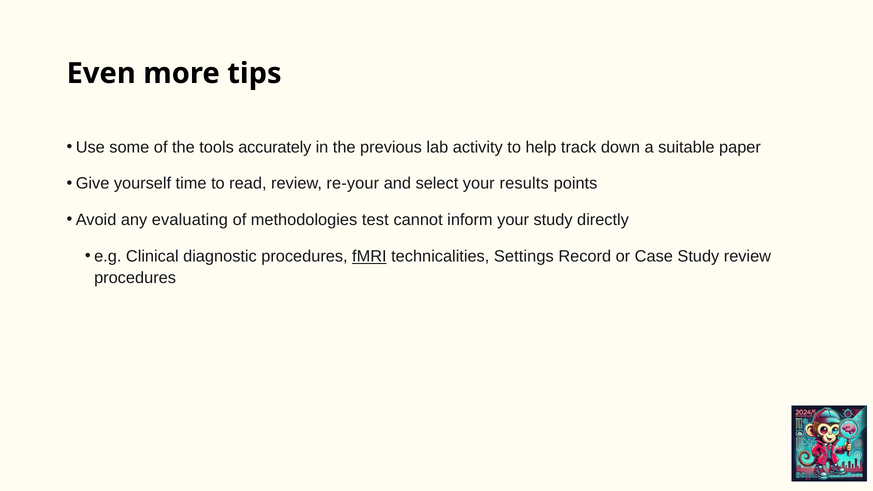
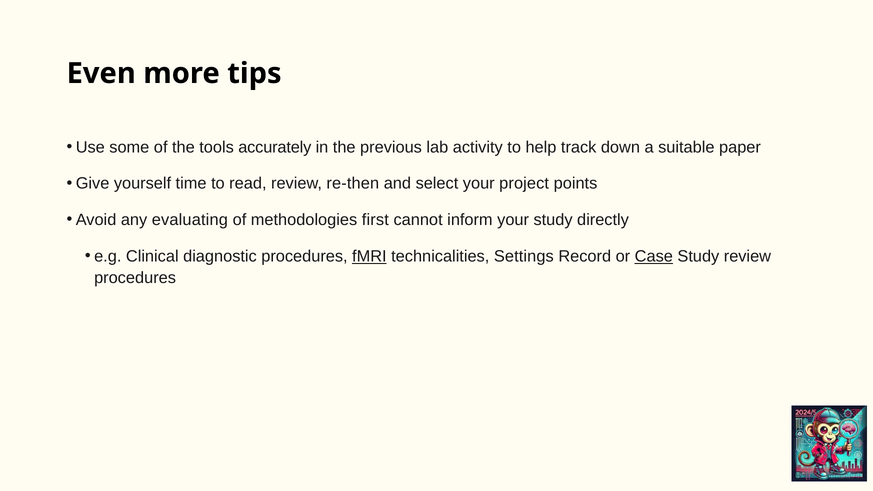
re-your: re-your -> re-then
results: results -> project
test: test -> first
Case underline: none -> present
